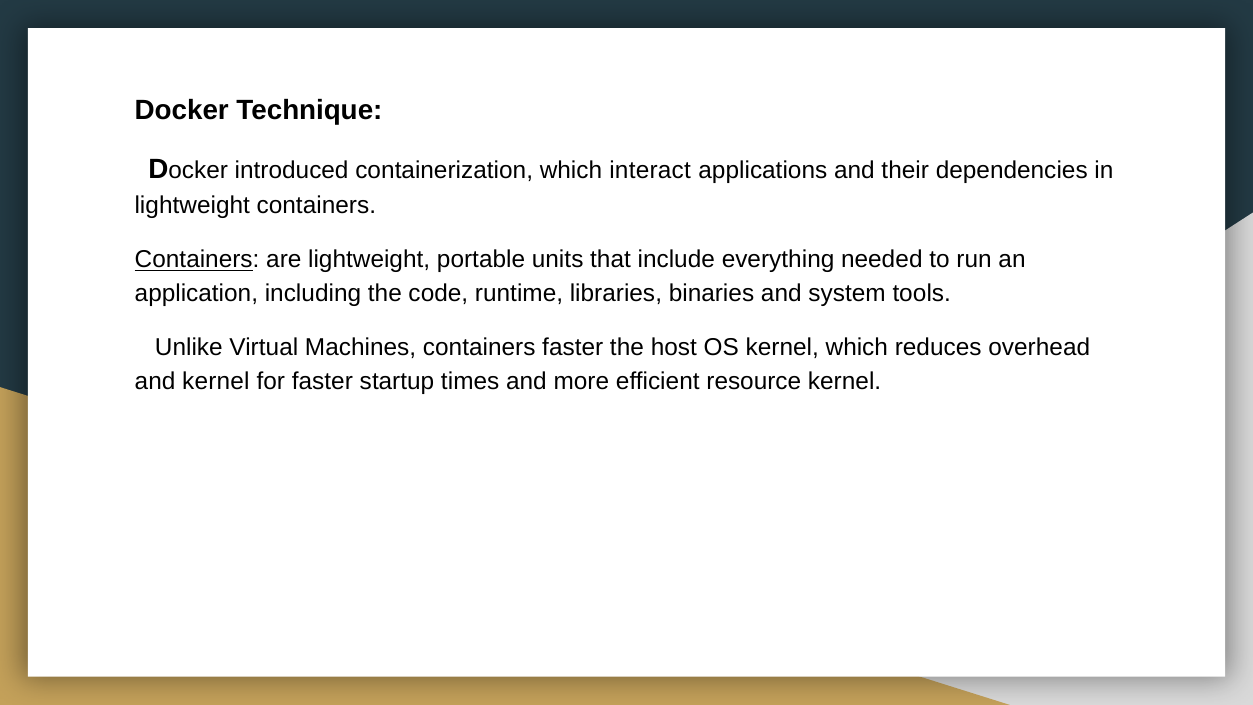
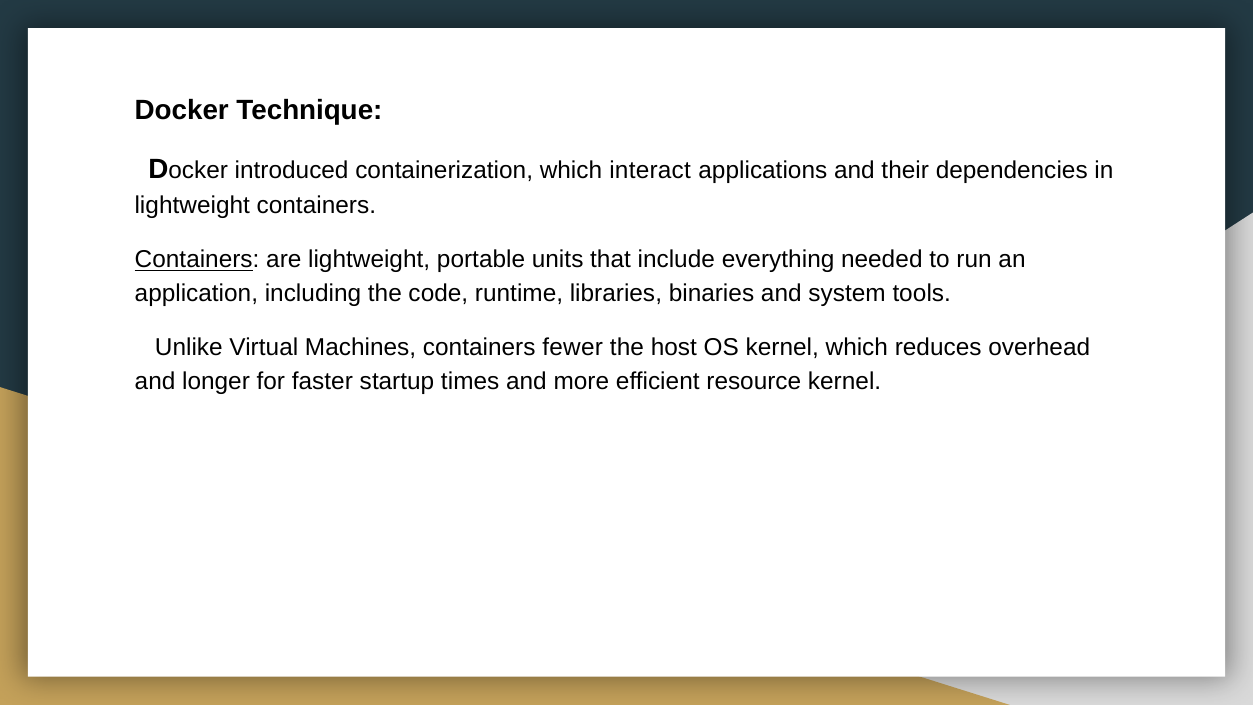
containers faster: faster -> fewer
and kernel: kernel -> longer
